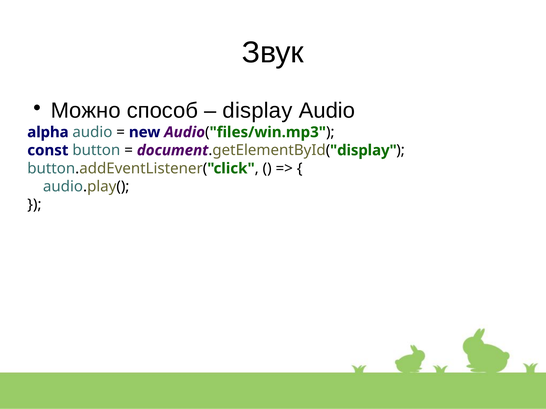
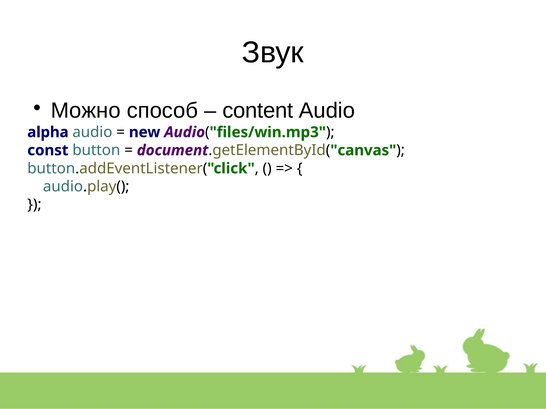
display at (258, 111): display -> content
display at (363, 150): display -> canvas
